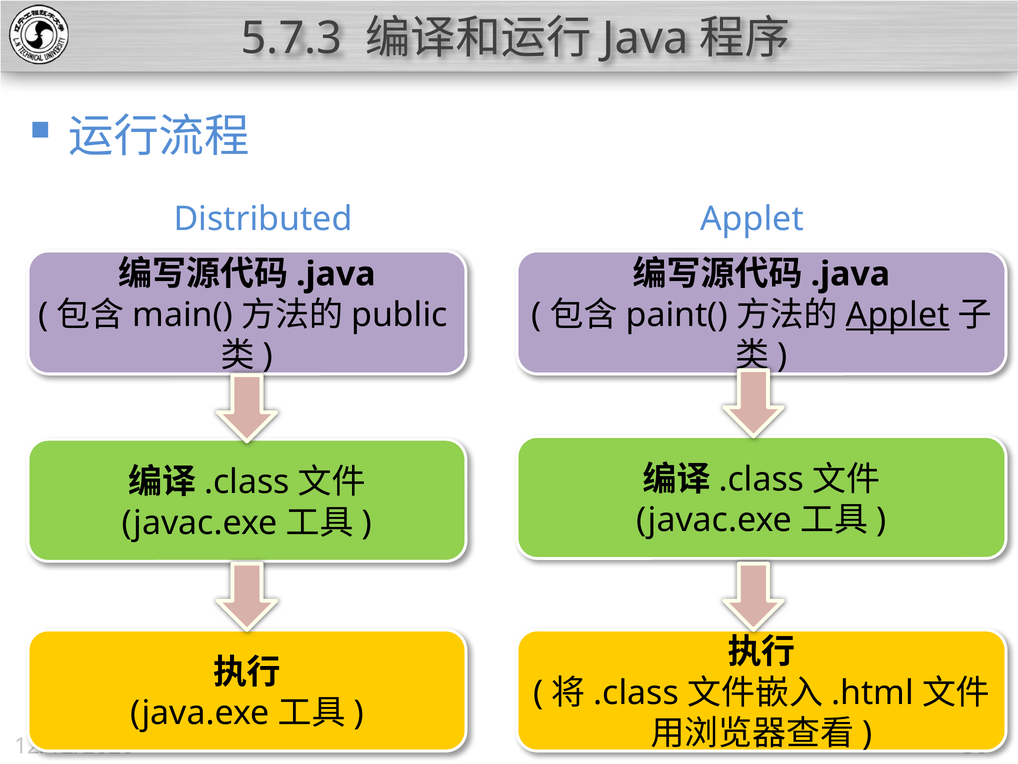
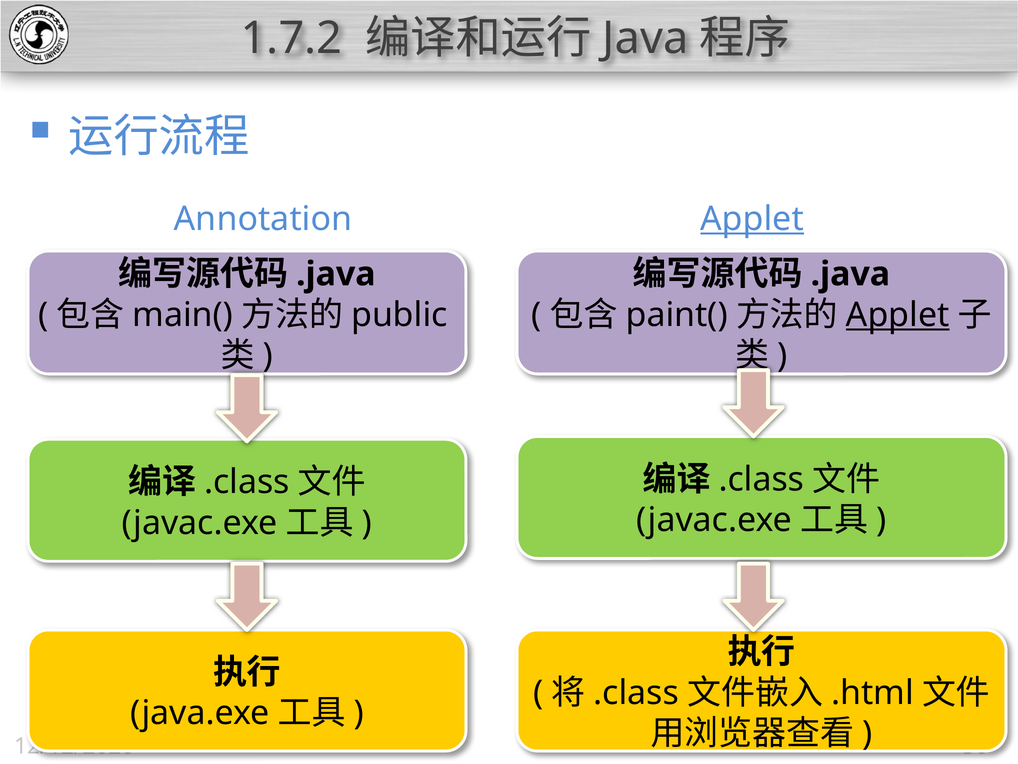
5.7.3: 5.7.3 -> 1.7.2
Distributed: Distributed -> Annotation
Applet at (752, 219) underline: none -> present
